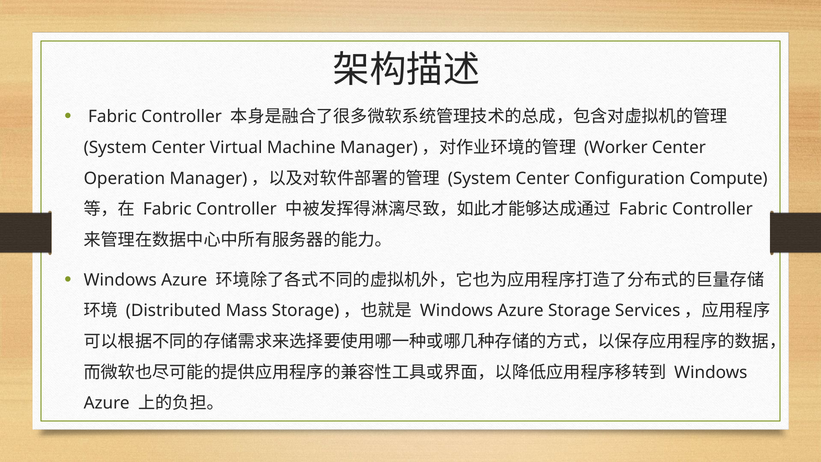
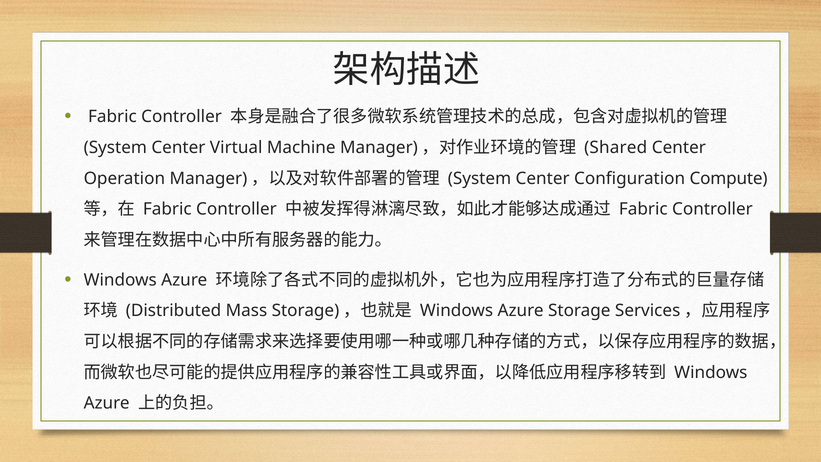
Worker: Worker -> Shared
